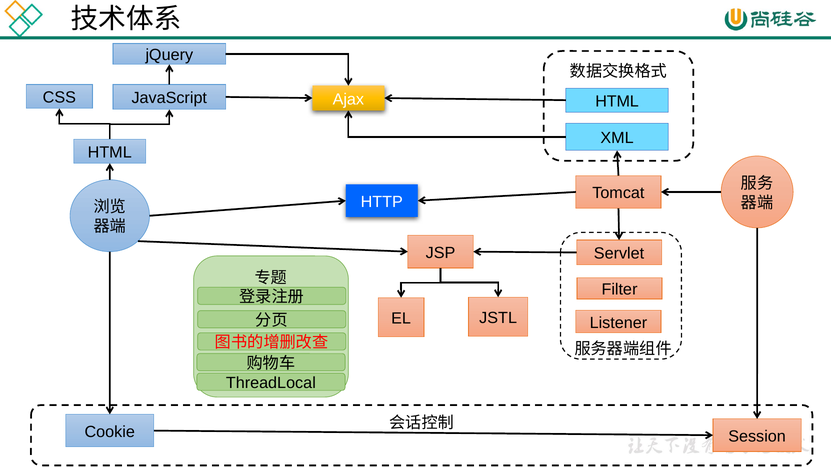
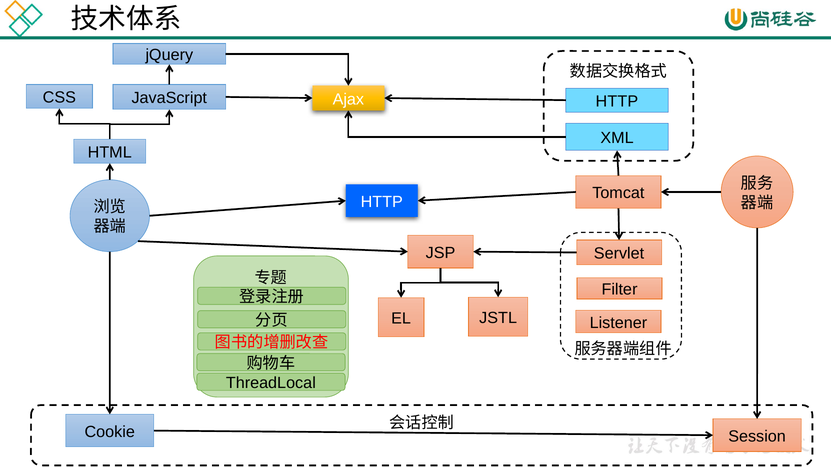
HTML at (617, 101): HTML -> HTTP
